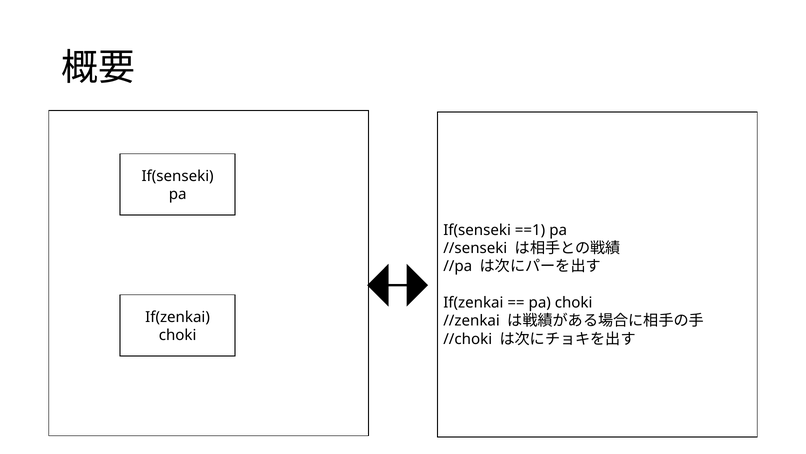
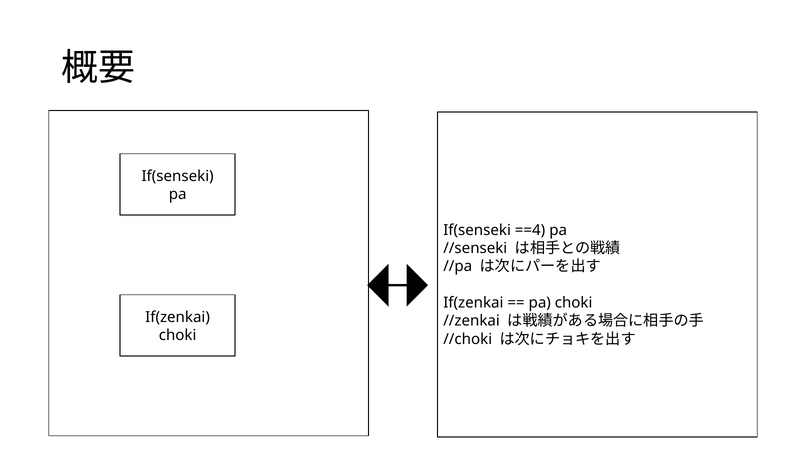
==1: ==1 -> ==4
